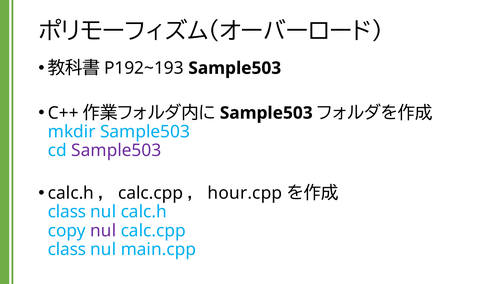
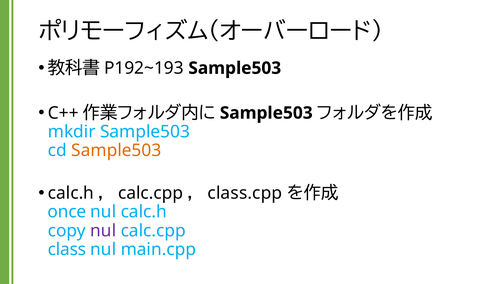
Sample503 at (116, 150) colour: purple -> orange
hour.cpp: hour.cpp -> class.cpp
class at (67, 212): class -> once
